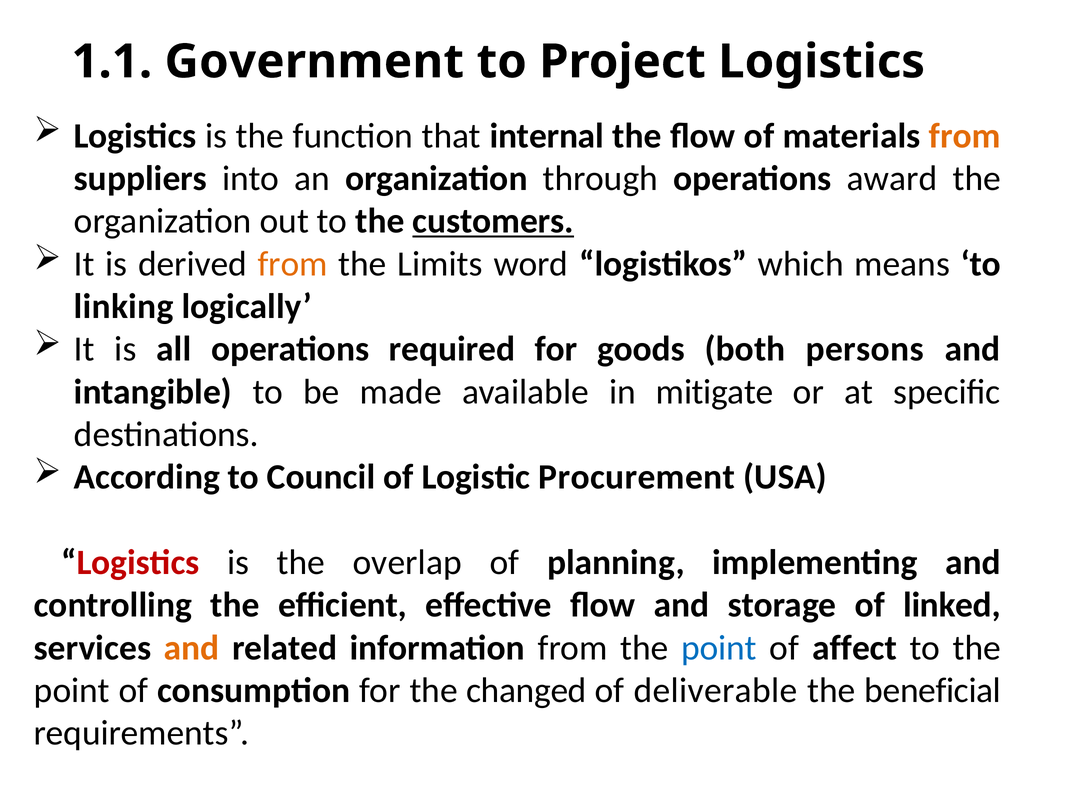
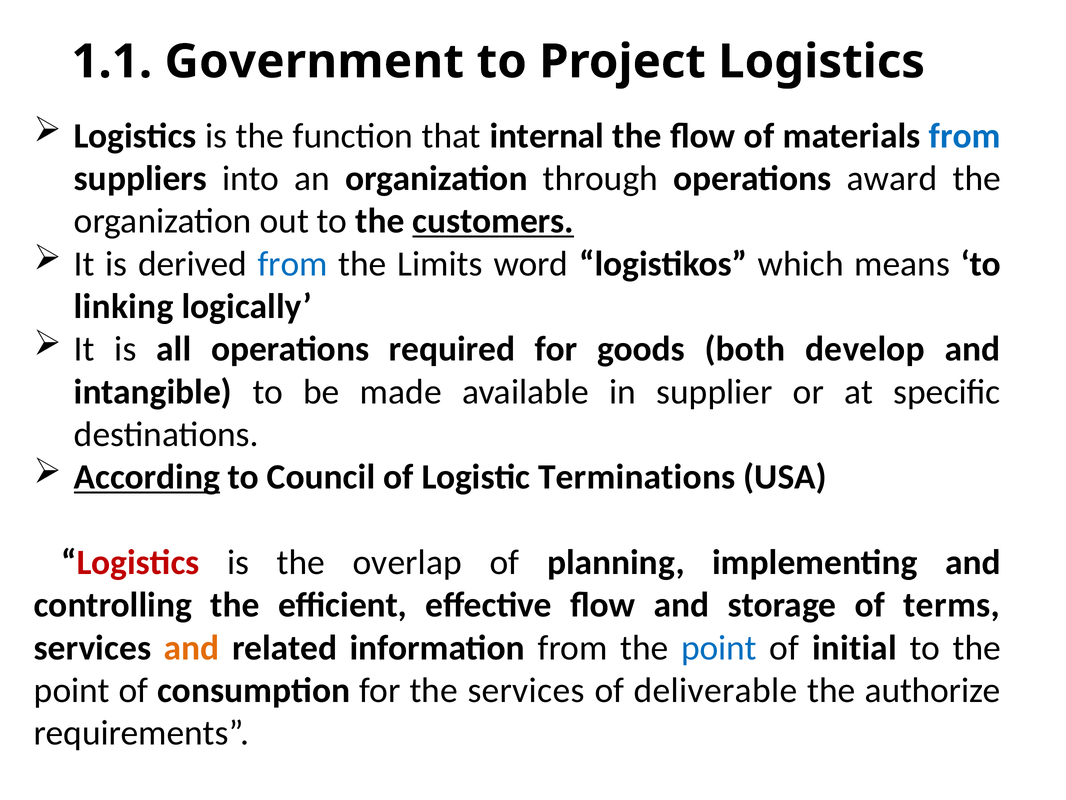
from at (965, 136) colour: orange -> blue
from at (293, 264) colour: orange -> blue
persons: persons -> develop
mitigate: mitigate -> supplier
According underline: none -> present
Procurement: Procurement -> Terminations
linked: linked -> terms
affect: affect -> initial
the changed: changed -> services
beneficial: beneficial -> authorize
